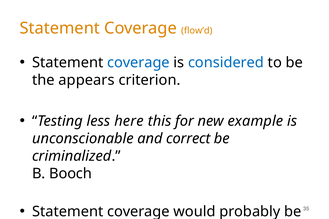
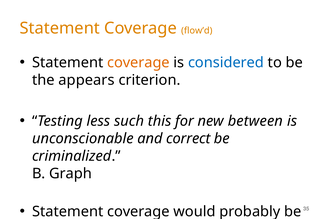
coverage at (138, 63) colour: blue -> orange
here: here -> such
example: example -> between
Booch: Booch -> Graph
